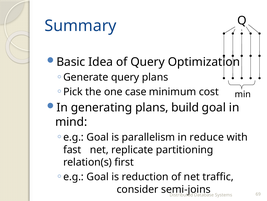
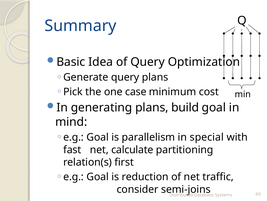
reduce: reduce -> special
replicate: replicate -> calculate
